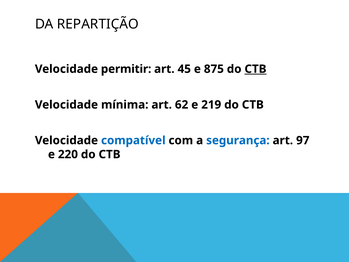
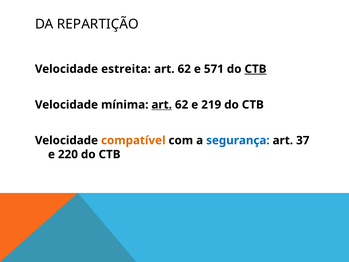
permitir: permitir -> estreita
45 at (184, 69): 45 -> 62
875: 875 -> 571
art at (162, 105) underline: none -> present
compatível colour: blue -> orange
97: 97 -> 37
